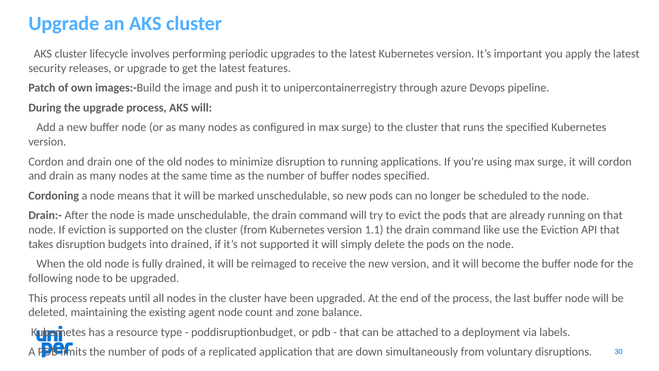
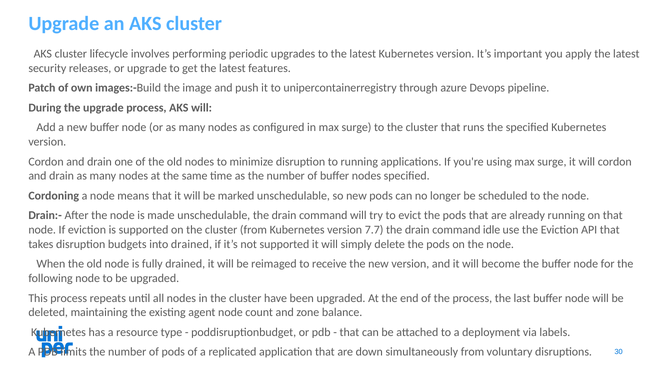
1.1: 1.1 -> 7.7
like: like -> idle
